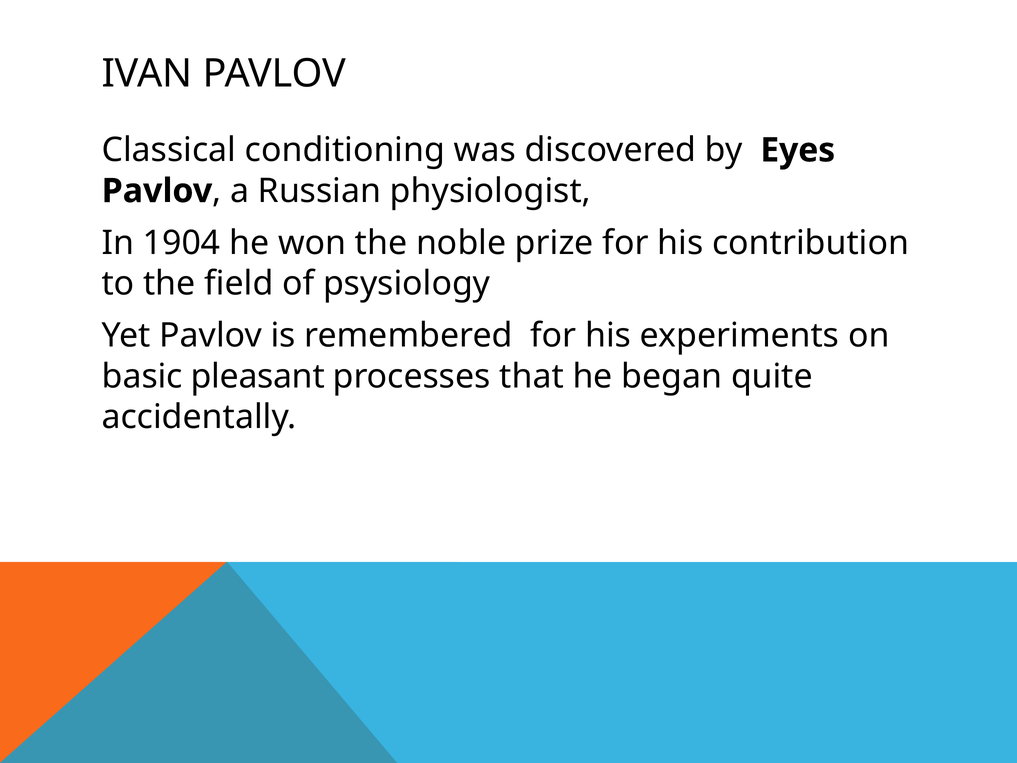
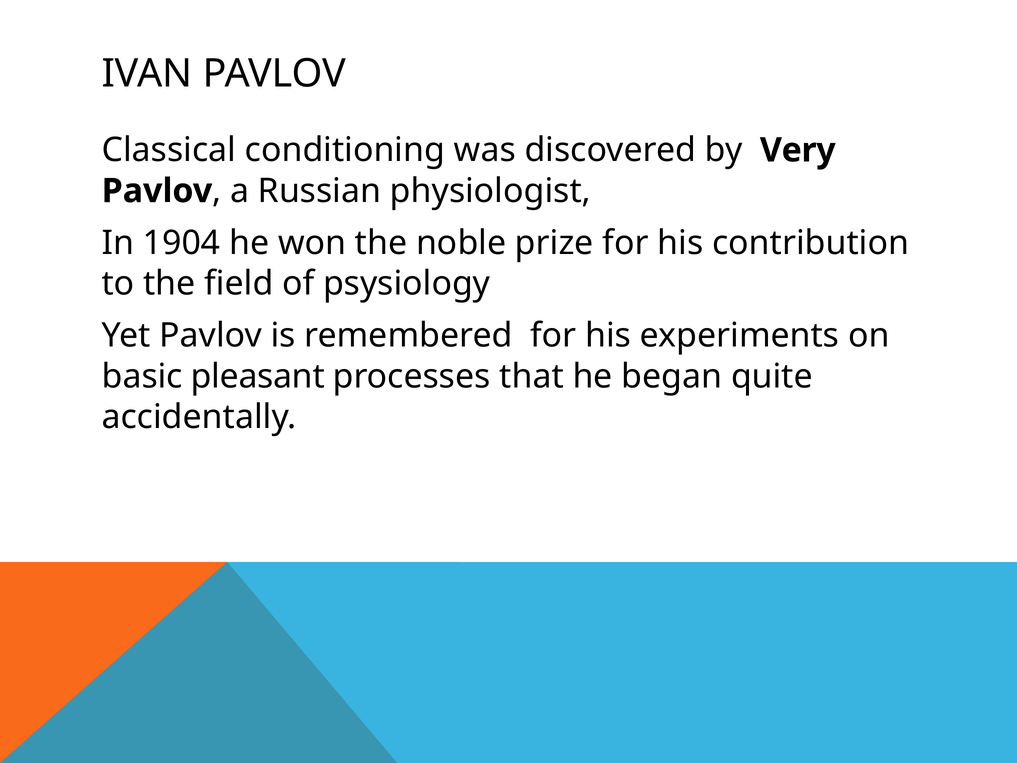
Eyes: Eyes -> Very
